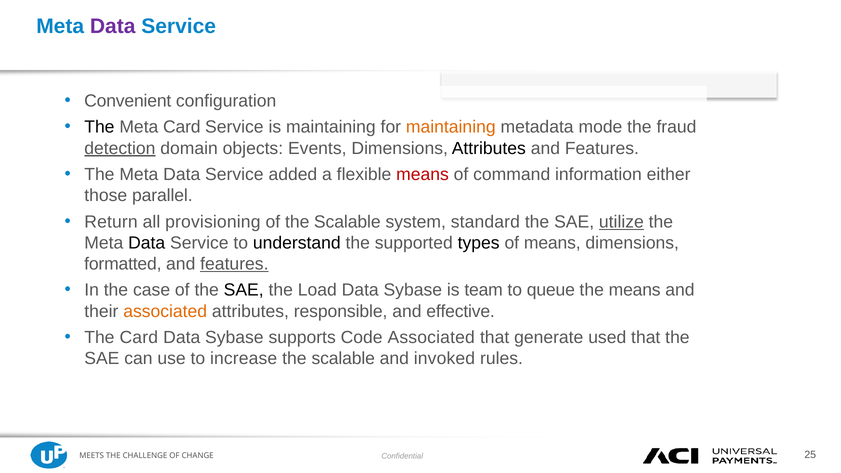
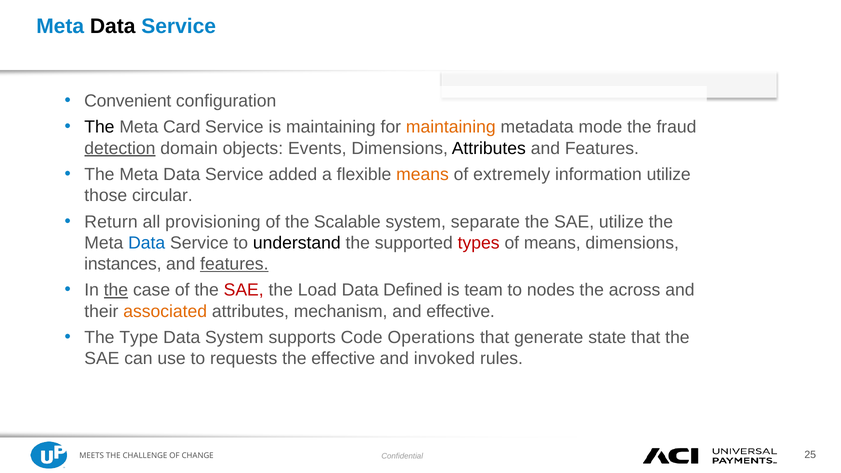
Data at (113, 26) colour: purple -> black
means at (423, 175) colour: red -> orange
command: command -> extremely
information either: either -> utilize
parallel: parallel -> circular
standard: standard -> separate
utilize at (621, 222) underline: present -> none
Data at (147, 243) colour: black -> blue
types colour: black -> red
formatted: formatted -> instances
the at (116, 290) underline: none -> present
SAE at (244, 290) colour: black -> red
Sybase at (413, 290): Sybase -> Defined
queue: queue -> nodes
the means: means -> across
responsible: responsible -> mechanism
The Card: Card -> Type
Sybase at (234, 338): Sybase -> System
Code Associated: Associated -> Operations
used: used -> state
increase: increase -> requests
scalable at (343, 359): scalable -> effective
